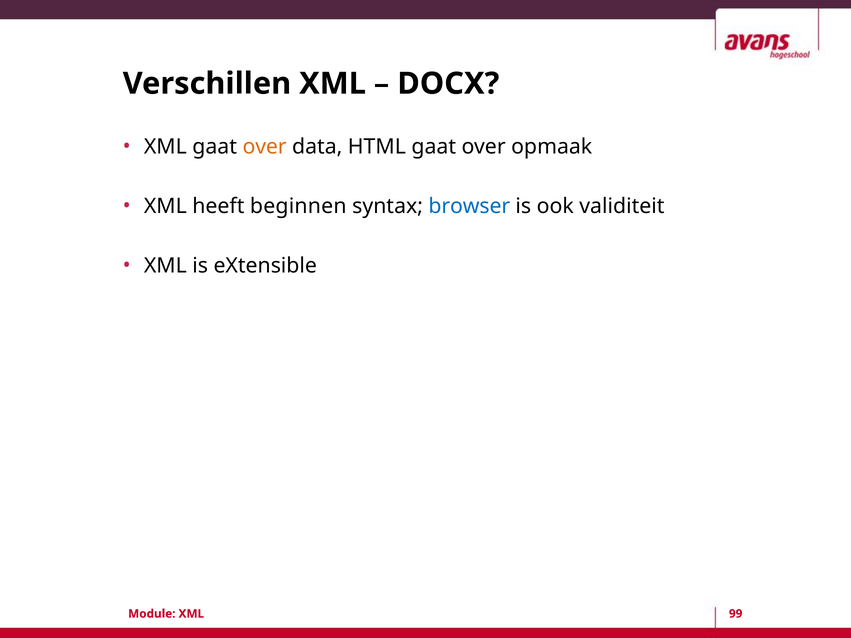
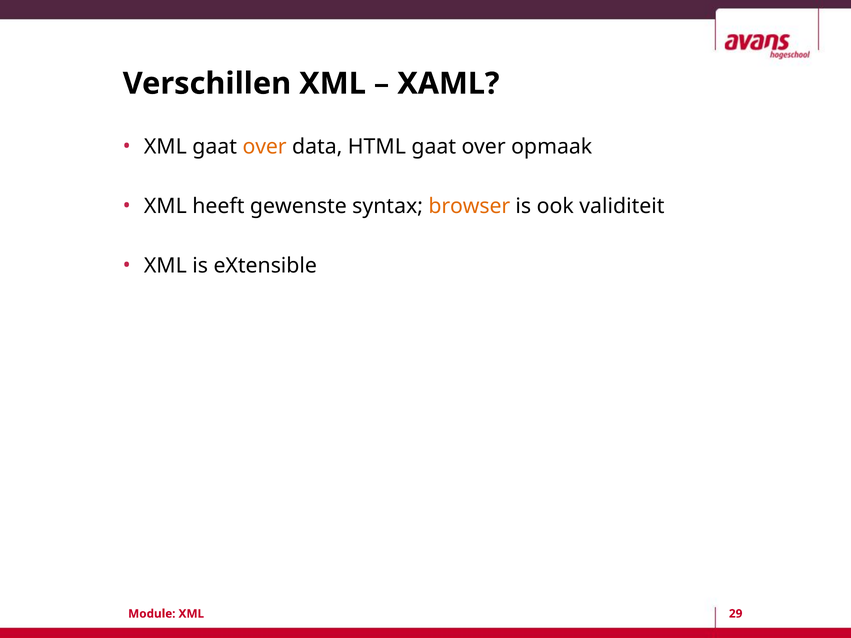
DOCX: DOCX -> XAML
beginnen: beginnen -> gewenste
browser colour: blue -> orange
99: 99 -> 29
